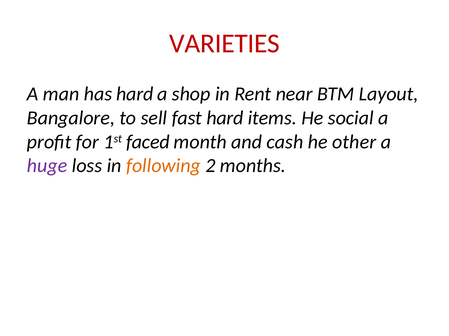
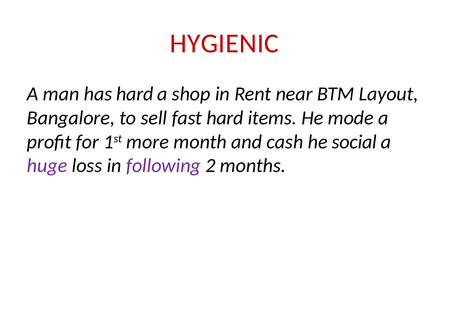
VARIETIES: VARIETIES -> HYGIENIC
social: social -> mode
faced: faced -> more
other: other -> social
following colour: orange -> purple
